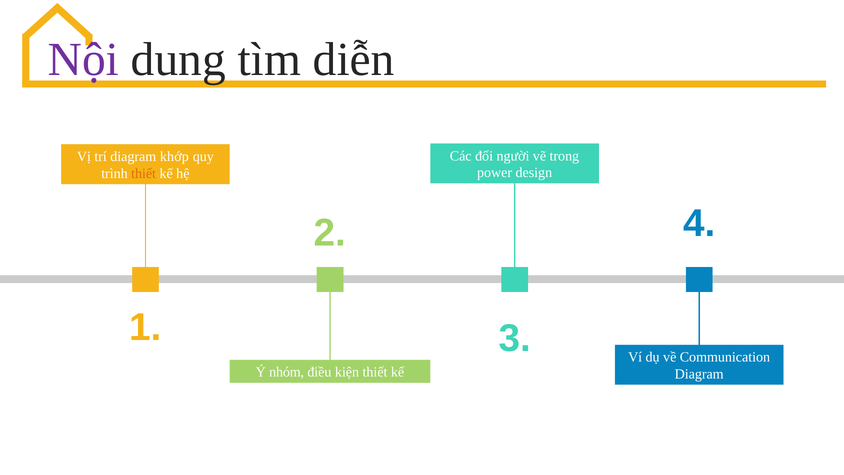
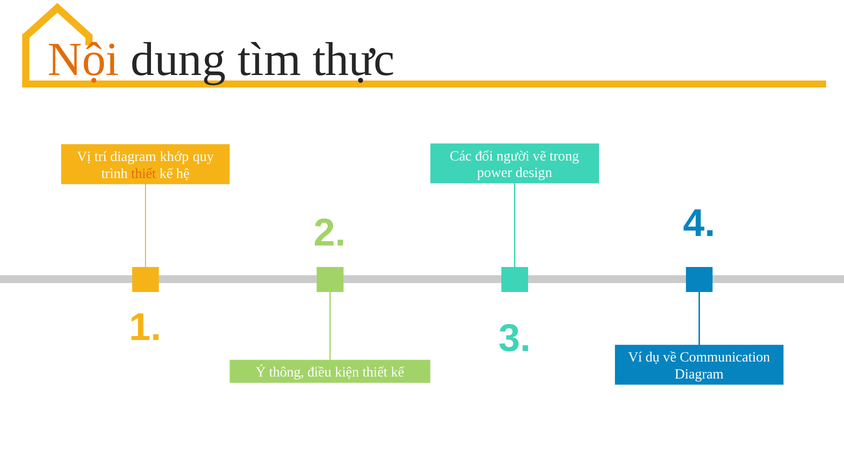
Nội colour: purple -> orange
diễn: diễn -> thực
nhóm: nhóm -> thông
